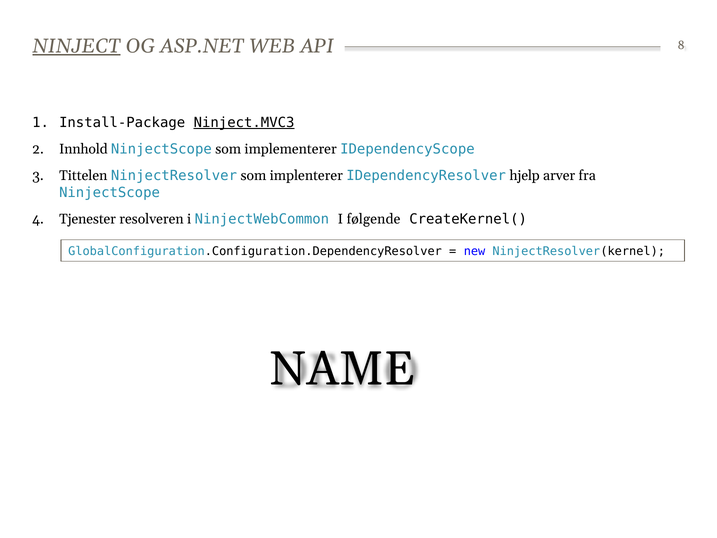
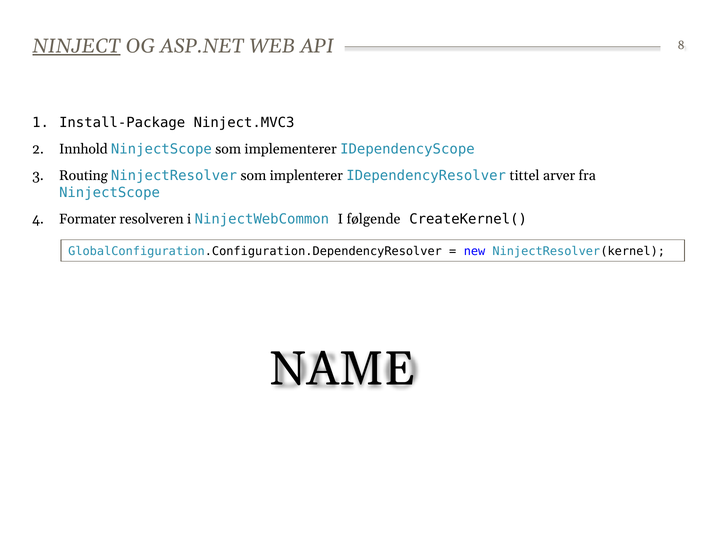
Ninject.MVC3 underline: present -> none
Tittelen: Tittelen -> Routing
hjelp: hjelp -> tittel
Tjenester: Tjenester -> Formater
